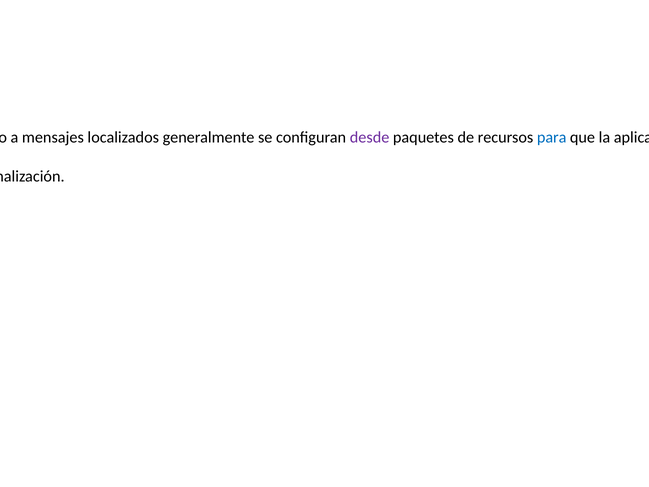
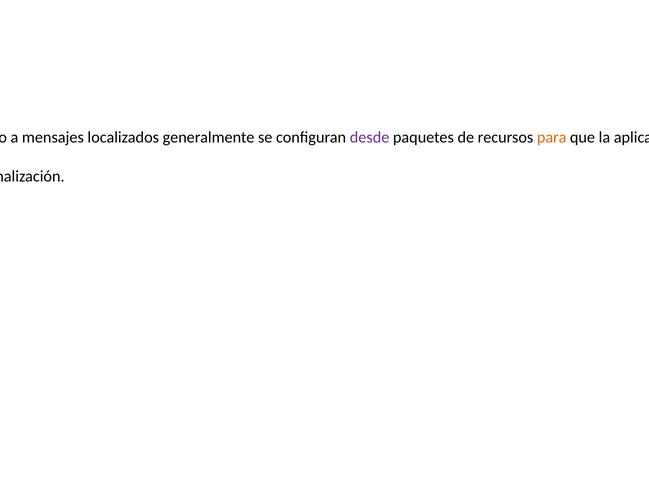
para at (552, 137) colour: blue -> orange
